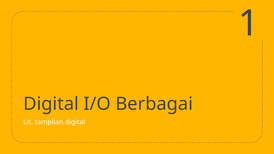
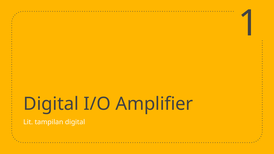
Berbagai: Berbagai -> Amplifier
